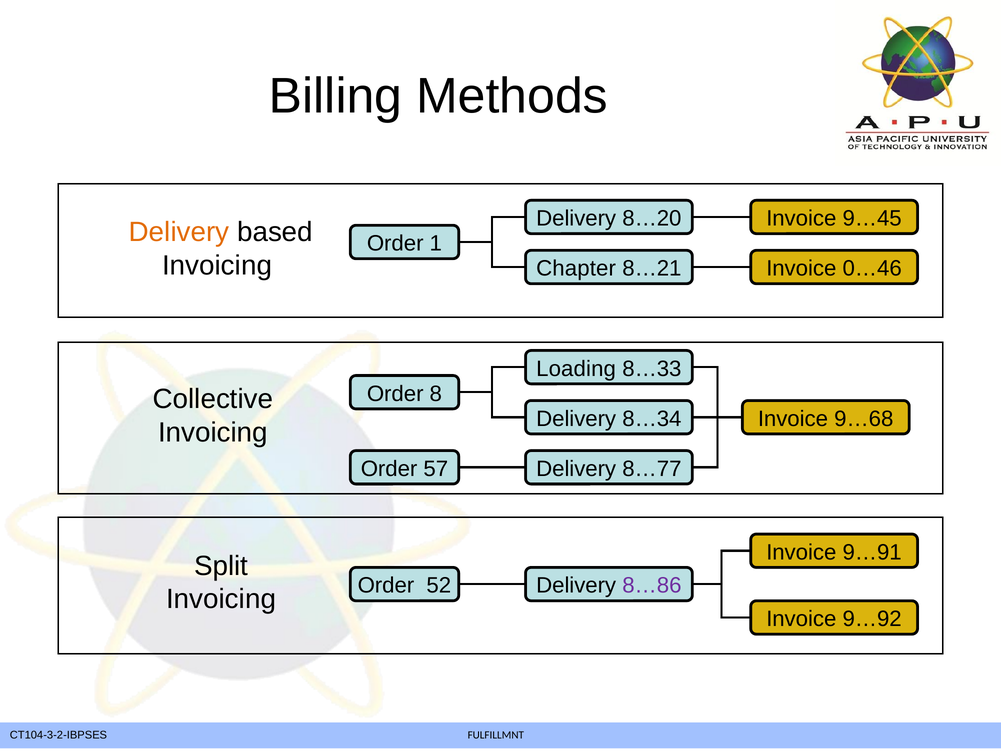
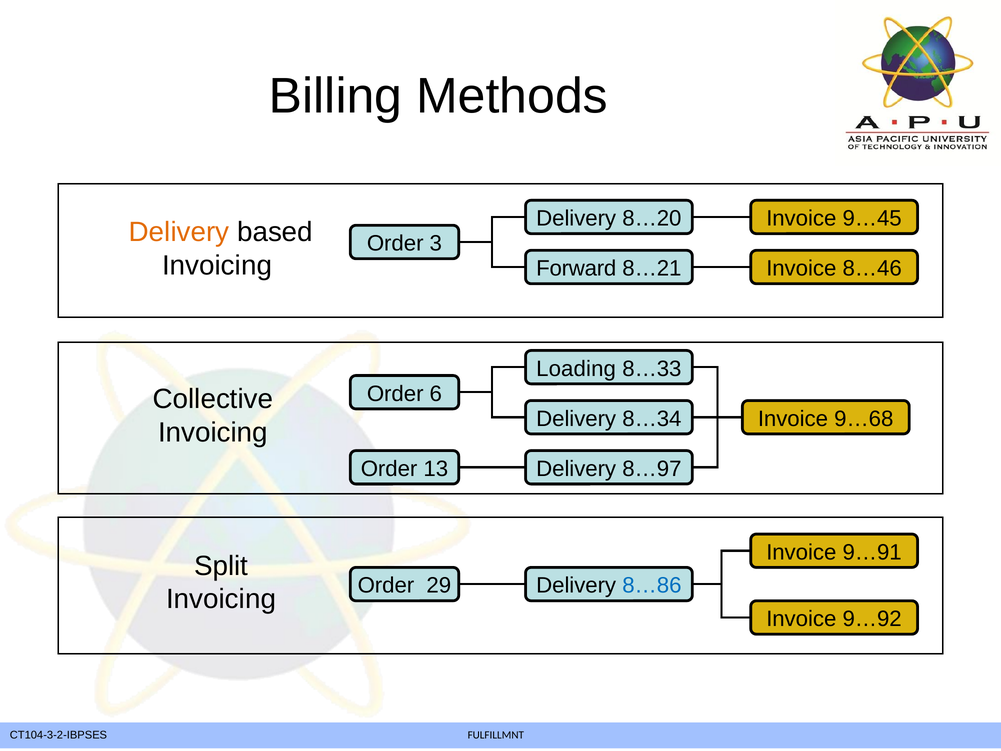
1: 1 -> 3
Chapter: Chapter -> Forward
0…46: 0…46 -> 8…46
8: 8 -> 6
57: 57 -> 13
8…77: 8…77 -> 8…97
52: 52 -> 29
8…86 colour: purple -> blue
